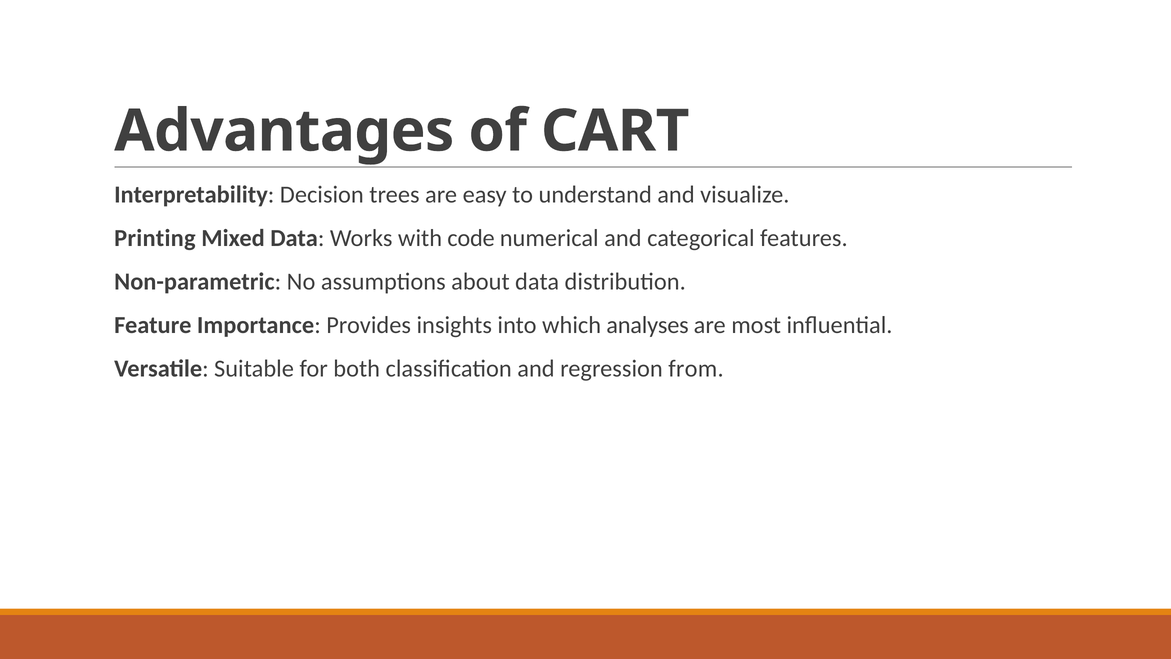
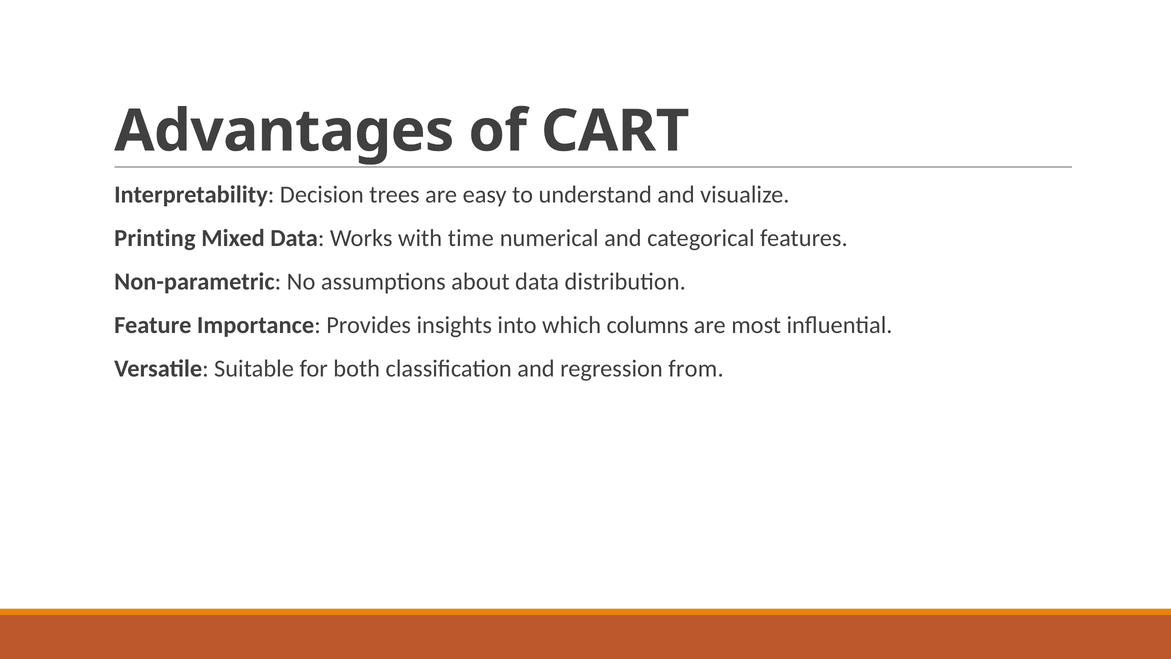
code: code -> time
analyses: analyses -> columns
